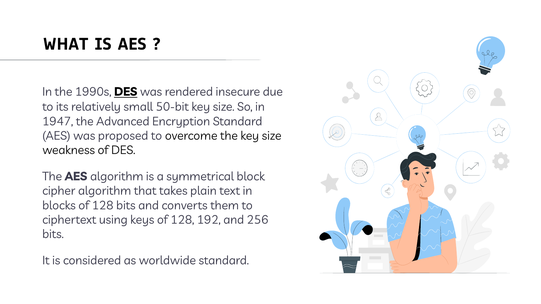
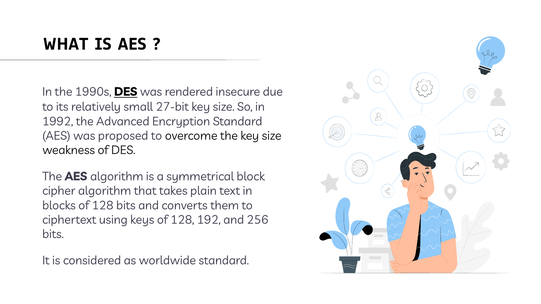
50-bit: 50-bit -> 27-bit
1947: 1947 -> 1992
